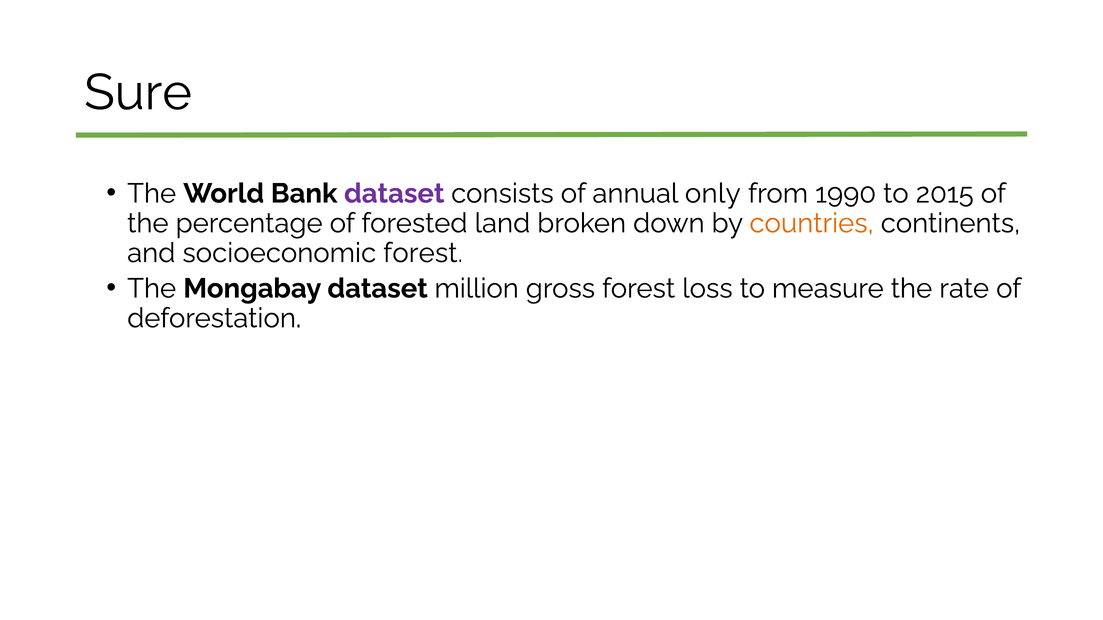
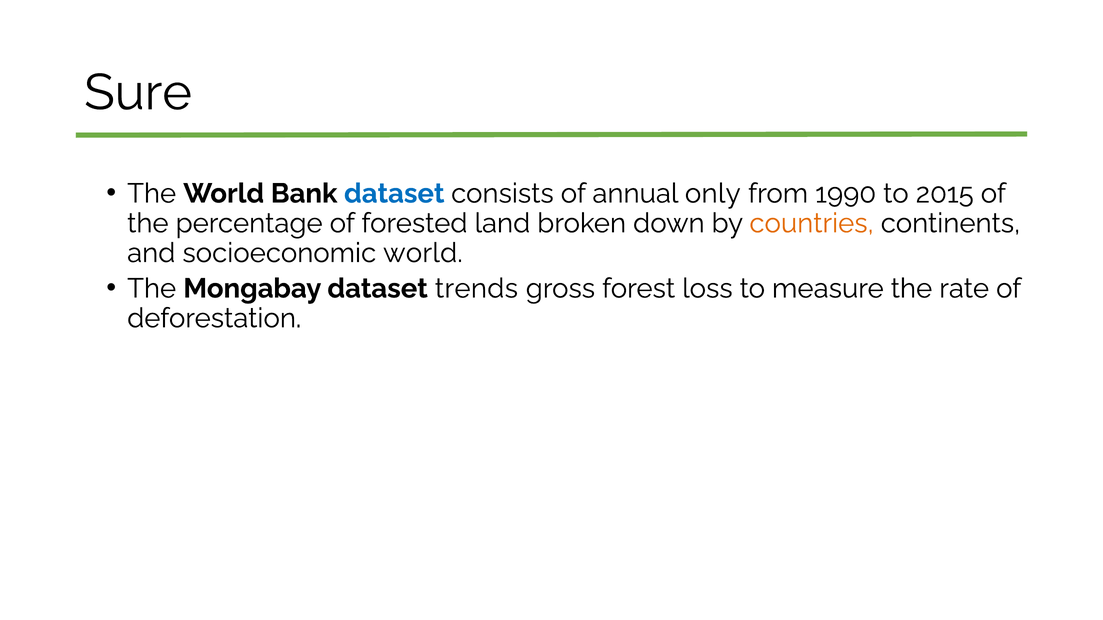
dataset at (394, 194) colour: purple -> blue
socioeconomic forest: forest -> world
million: million -> trends
